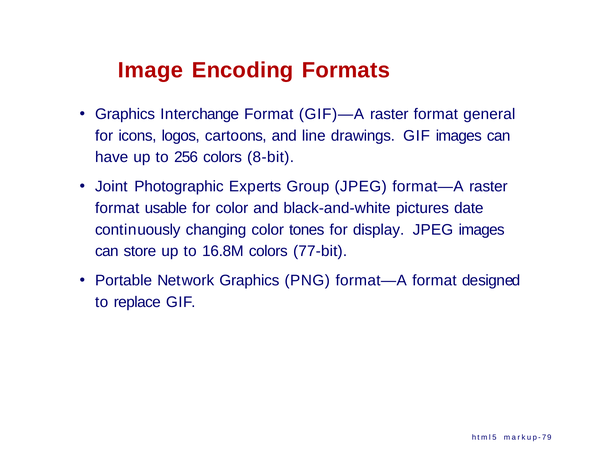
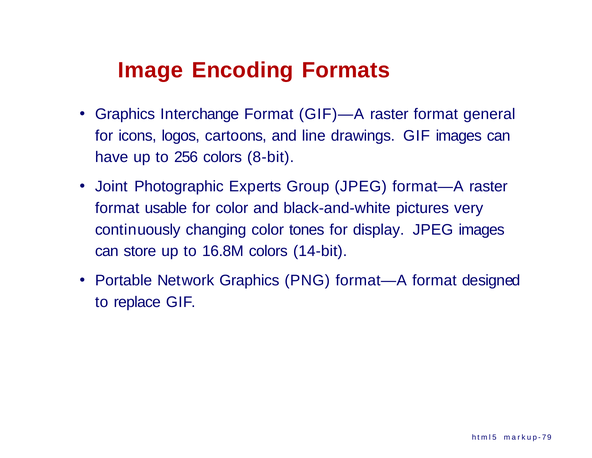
date: date -> very
77-bit: 77-bit -> 14-bit
